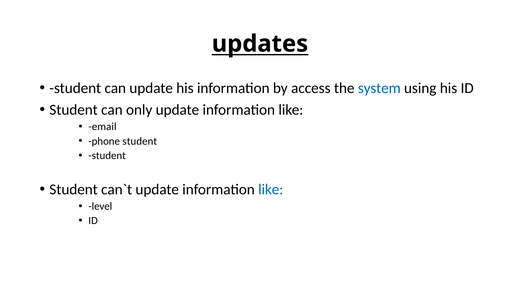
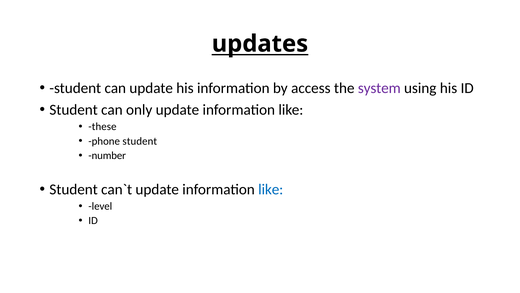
system colour: blue -> purple
email: email -> these
student at (107, 155): student -> number
